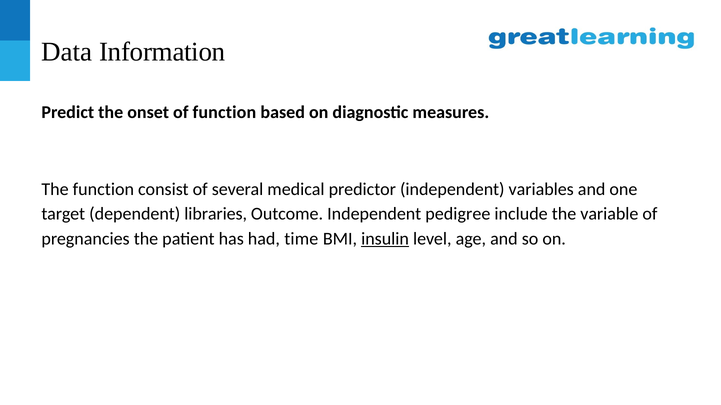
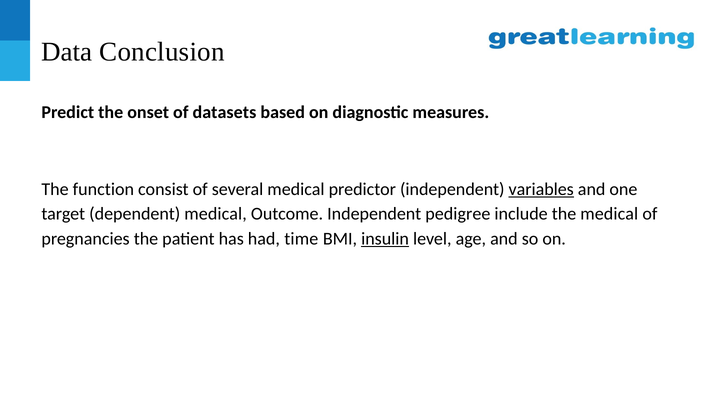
Information: Information -> Conclusion
of function: function -> datasets
variables underline: none -> present
dependent libraries: libraries -> medical
the variable: variable -> medical
